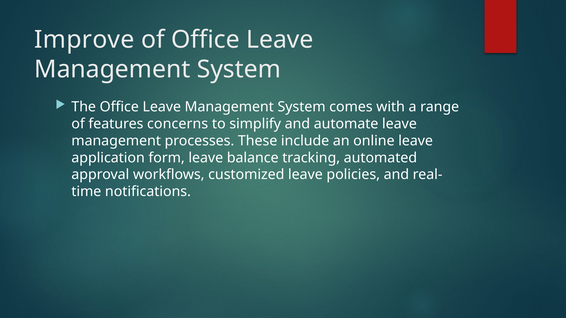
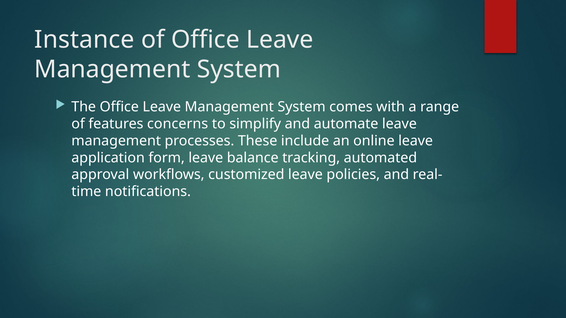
Improve: Improve -> Instance
